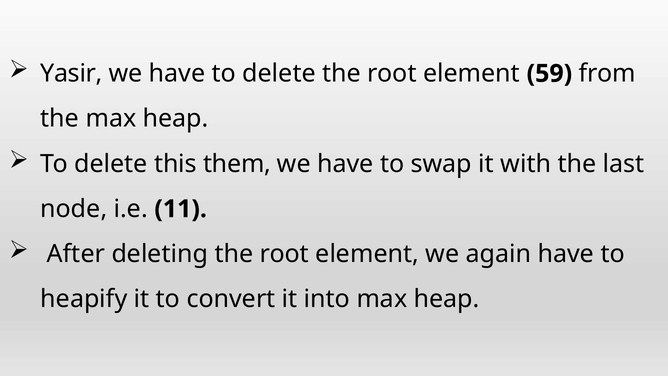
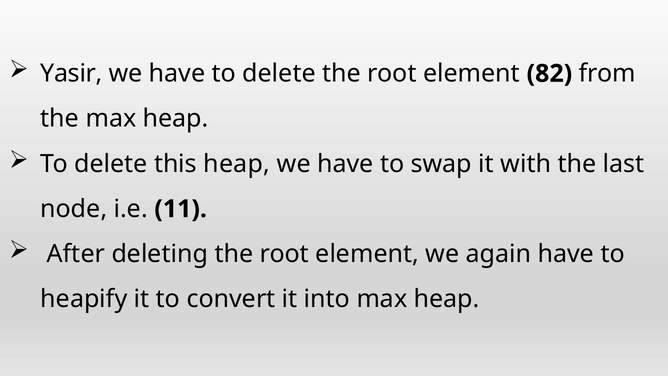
59: 59 -> 82
this them: them -> heap
